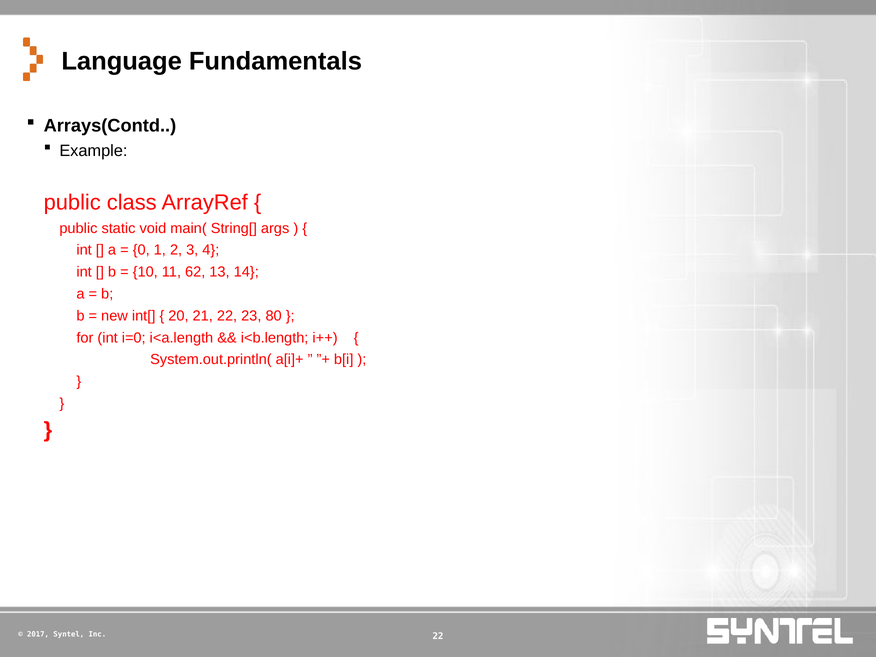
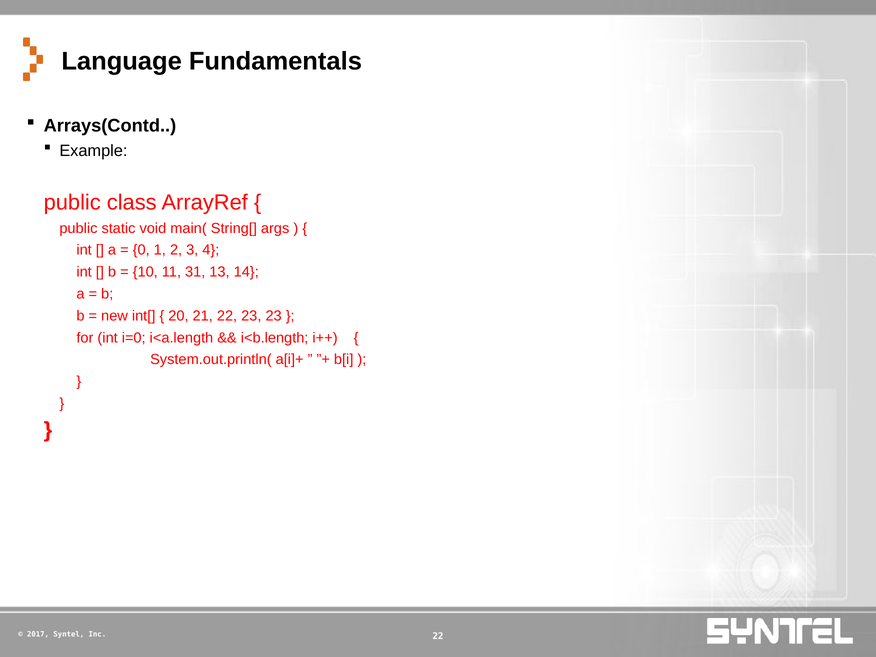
62: 62 -> 31
23 80: 80 -> 23
